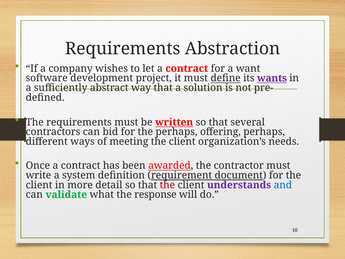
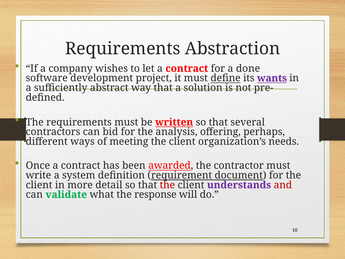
want: want -> done
the perhaps: perhaps -> analysis
and colour: blue -> red
